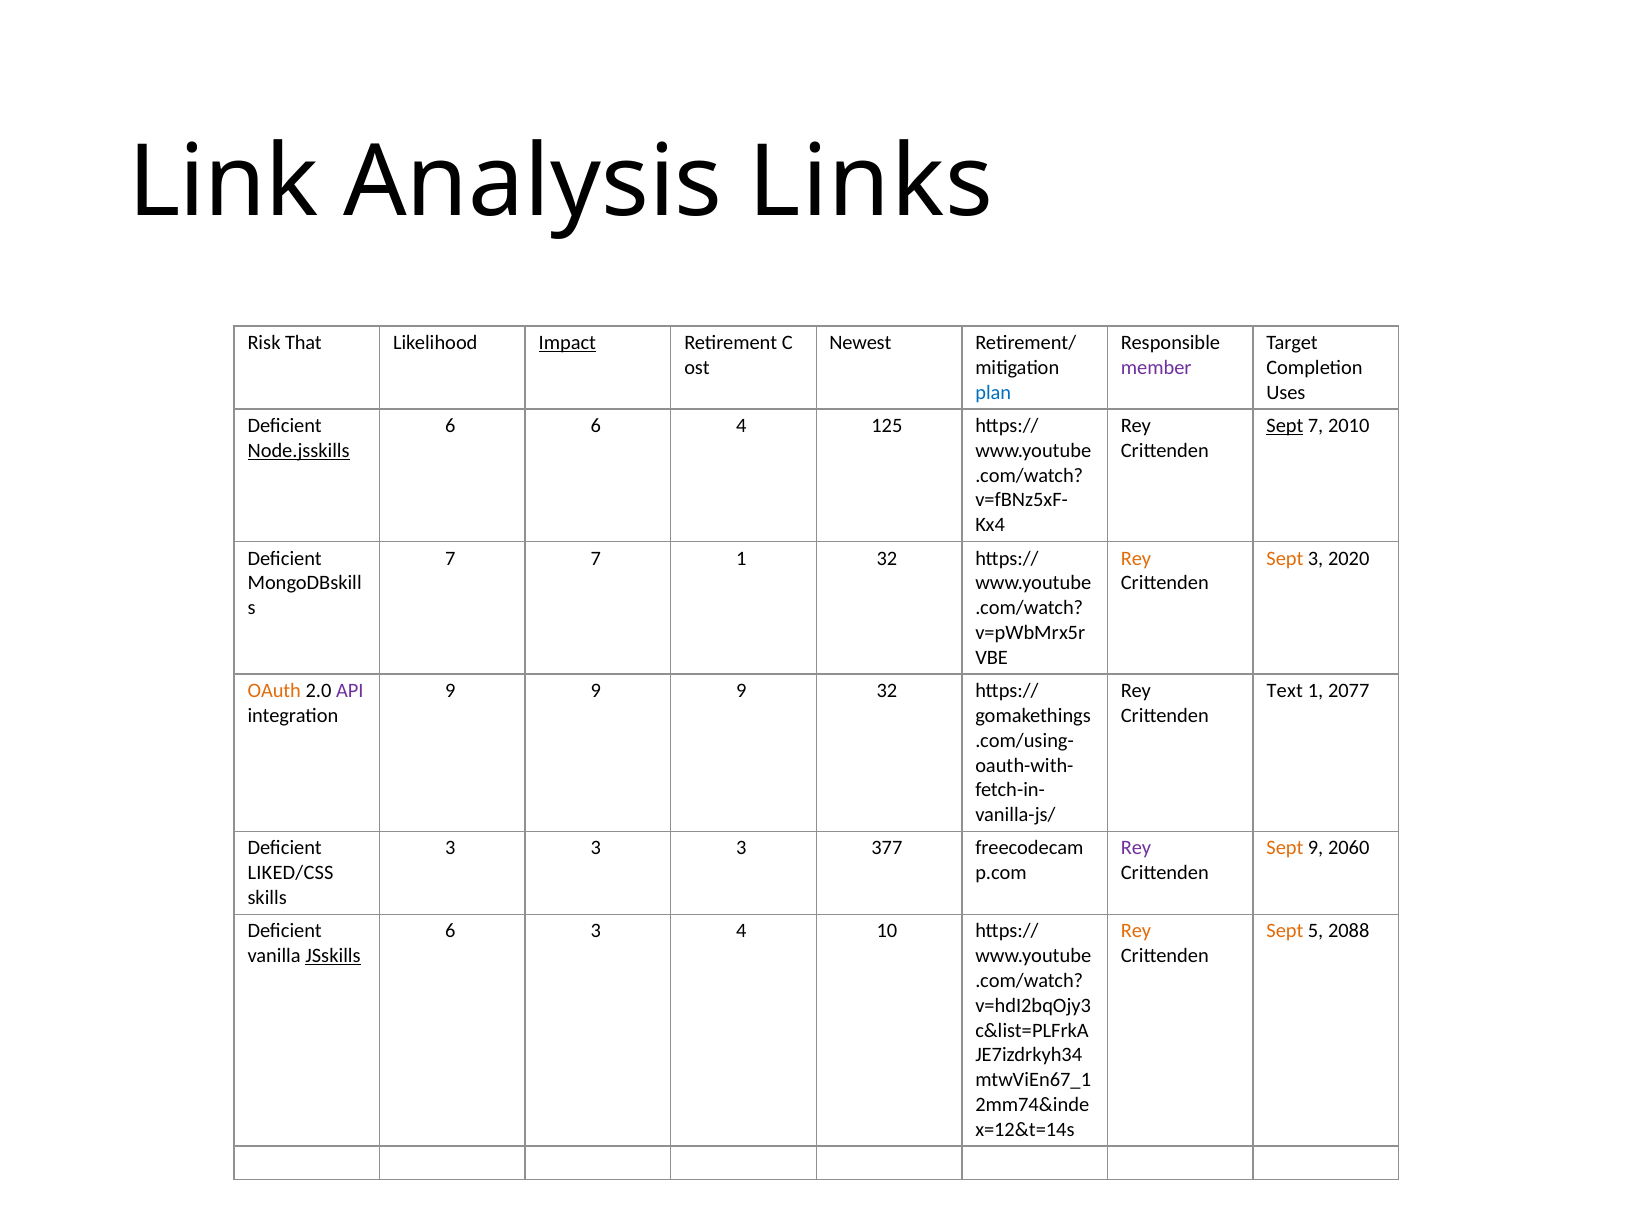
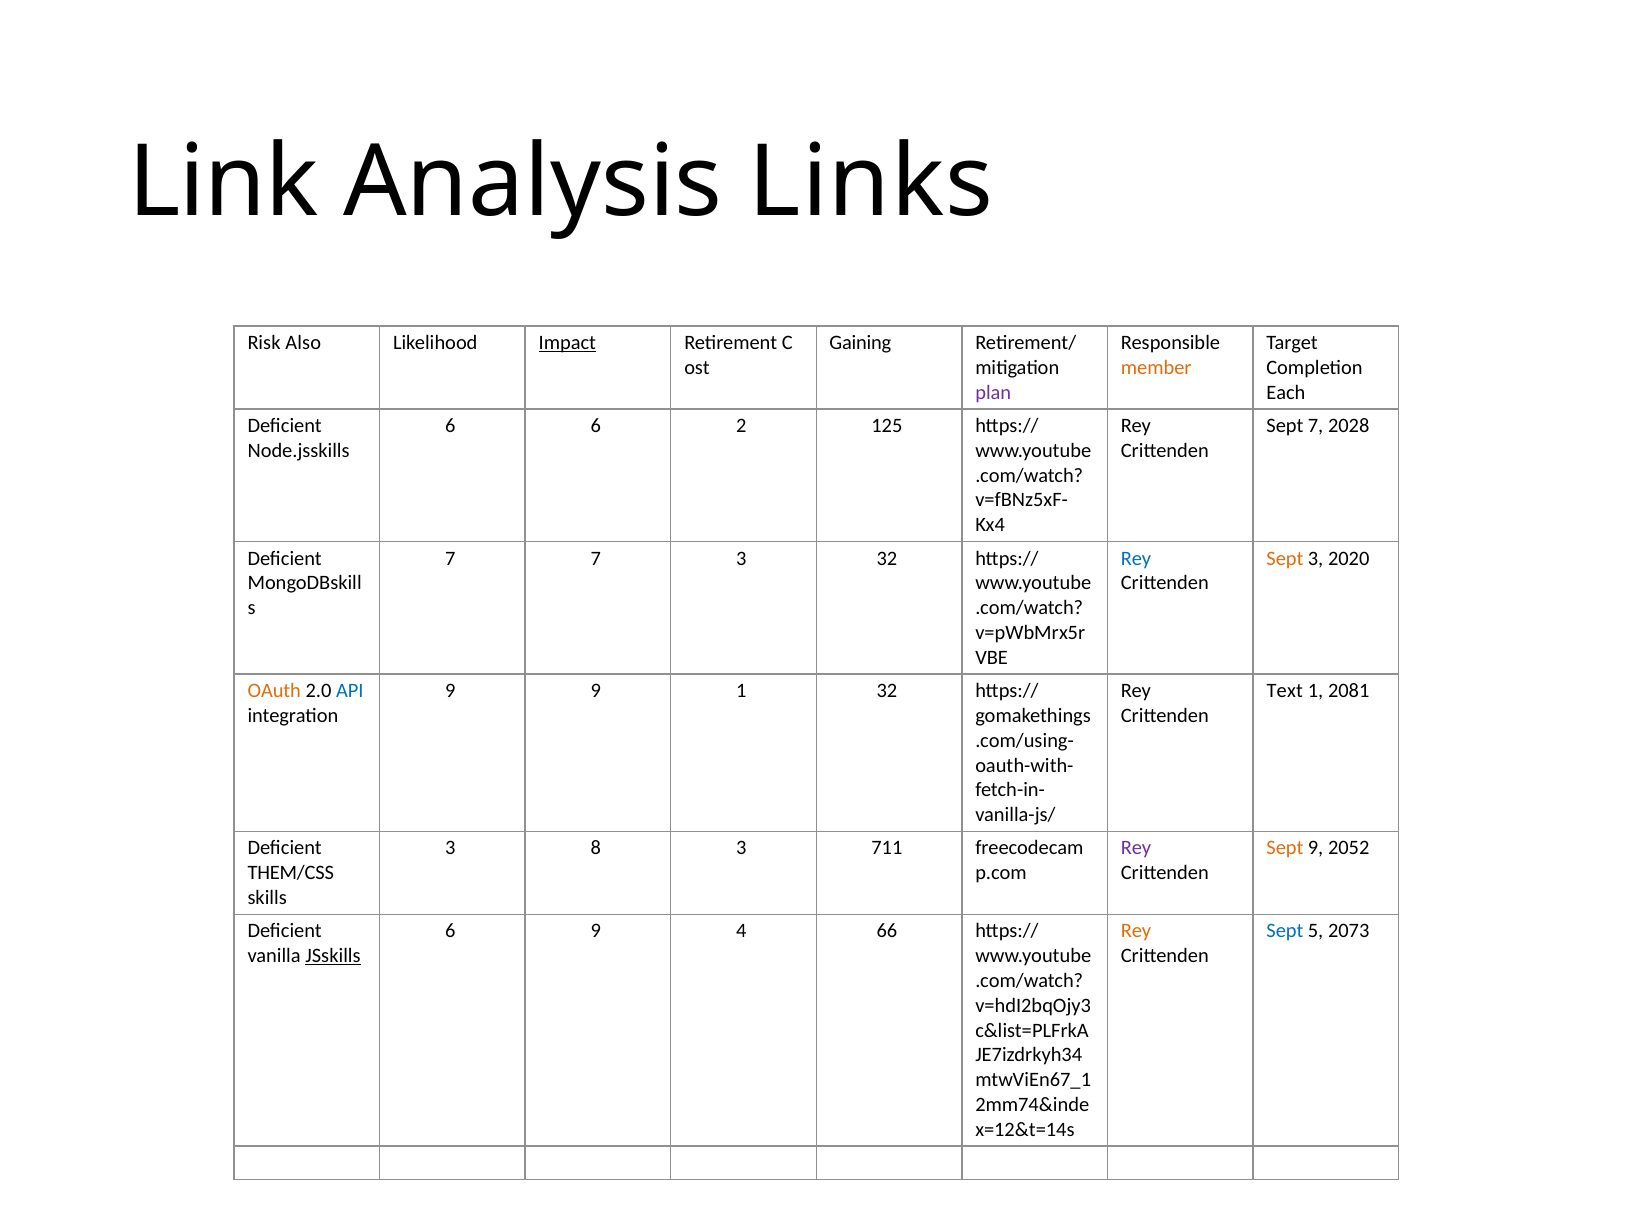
That: That -> Also
Newest: Newest -> Gaining
member colour: purple -> orange
plan colour: blue -> purple
Uses: Uses -> Each
6 4: 4 -> 2
Sept at (1285, 426) underline: present -> none
2010: 2010 -> 2028
Node.jsskills underline: present -> none
7 1: 1 -> 3
Rey at (1136, 558) colour: orange -> blue
API colour: purple -> blue
9 9 9: 9 -> 1
2077: 2077 -> 2081
3 at (596, 848): 3 -> 8
377: 377 -> 711
2060: 2060 -> 2052
LIKED/CSS: LIKED/CSS -> THEM/CSS
6 3: 3 -> 9
10: 10 -> 66
Sept at (1285, 931) colour: orange -> blue
2088: 2088 -> 2073
